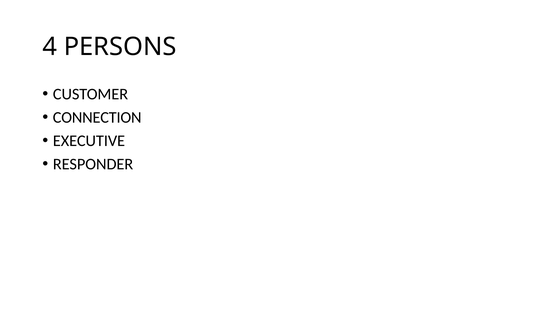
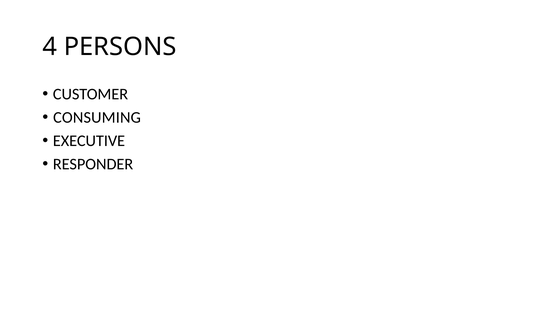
CONNECTION: CONNECTION -> CONSUMING
